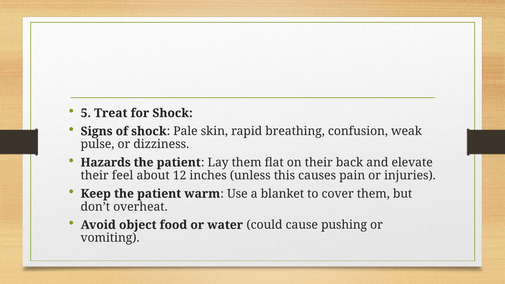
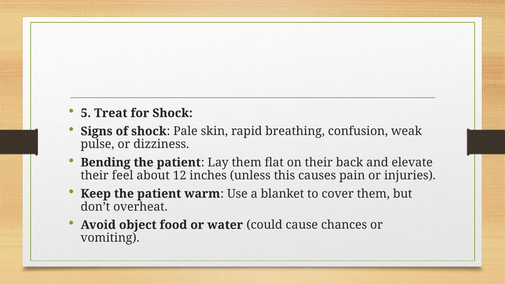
Hazards: Hazards -> Bending
pushing: pushing -> chances
